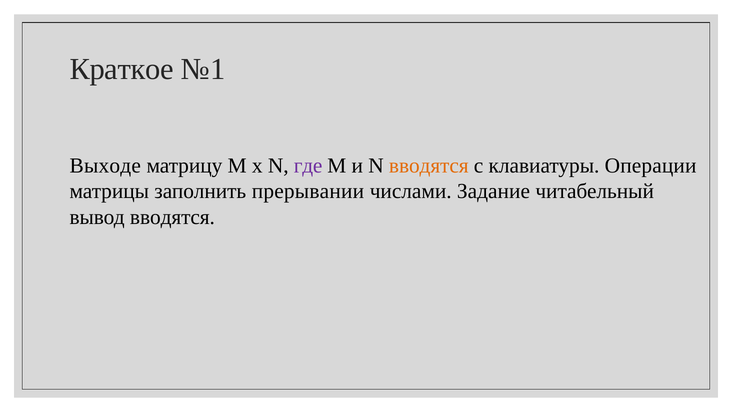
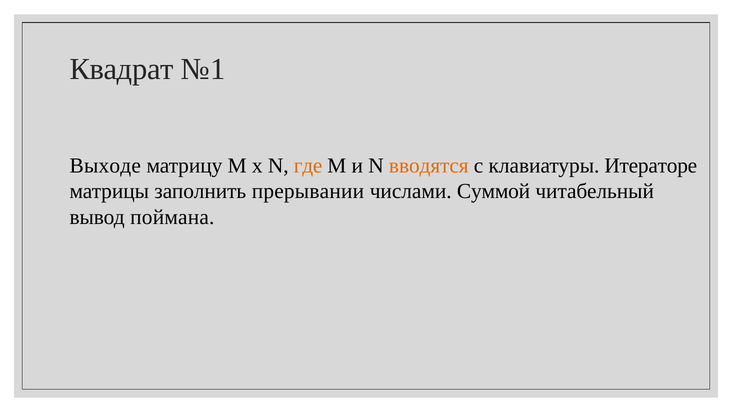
Краткое: Краткое -> Квадрат
где colour: purple -> orange
Операции: Операции -> Итераторе
Задание: Задание -> Суммой
вывод вводятся: вводятся -> поймана
